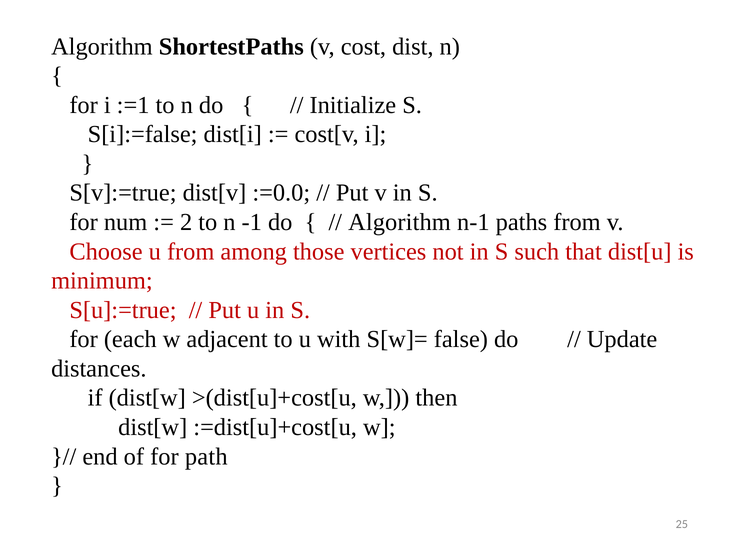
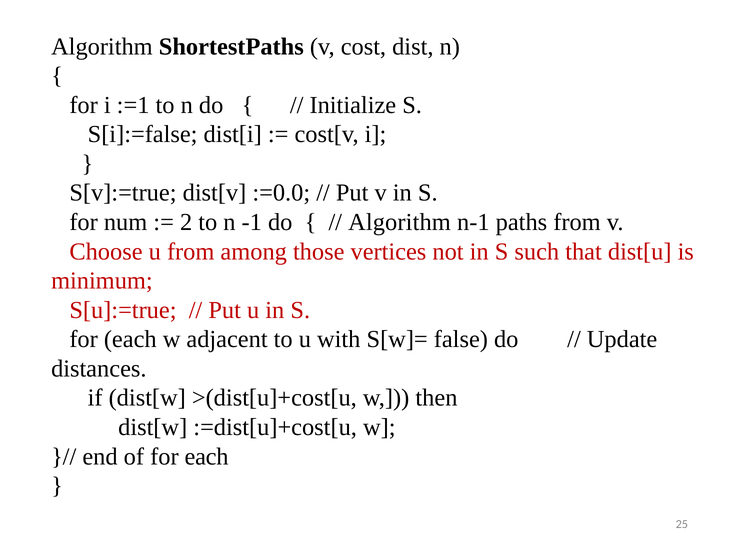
of for path: path -> each
